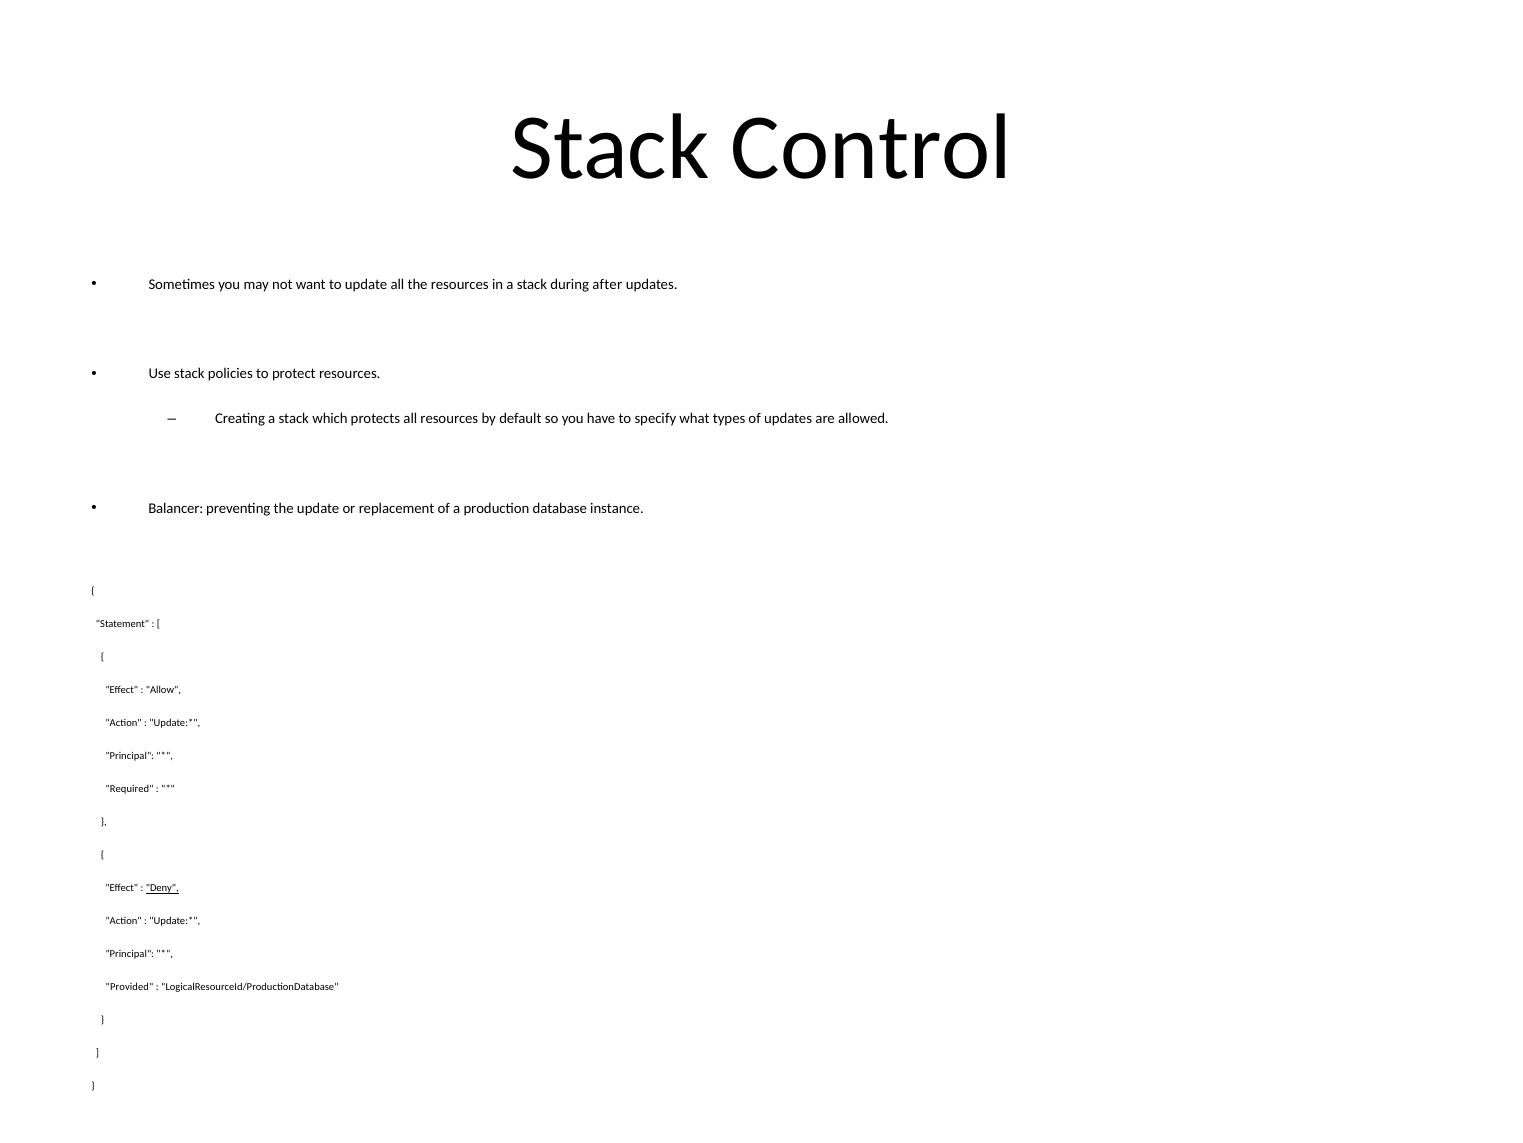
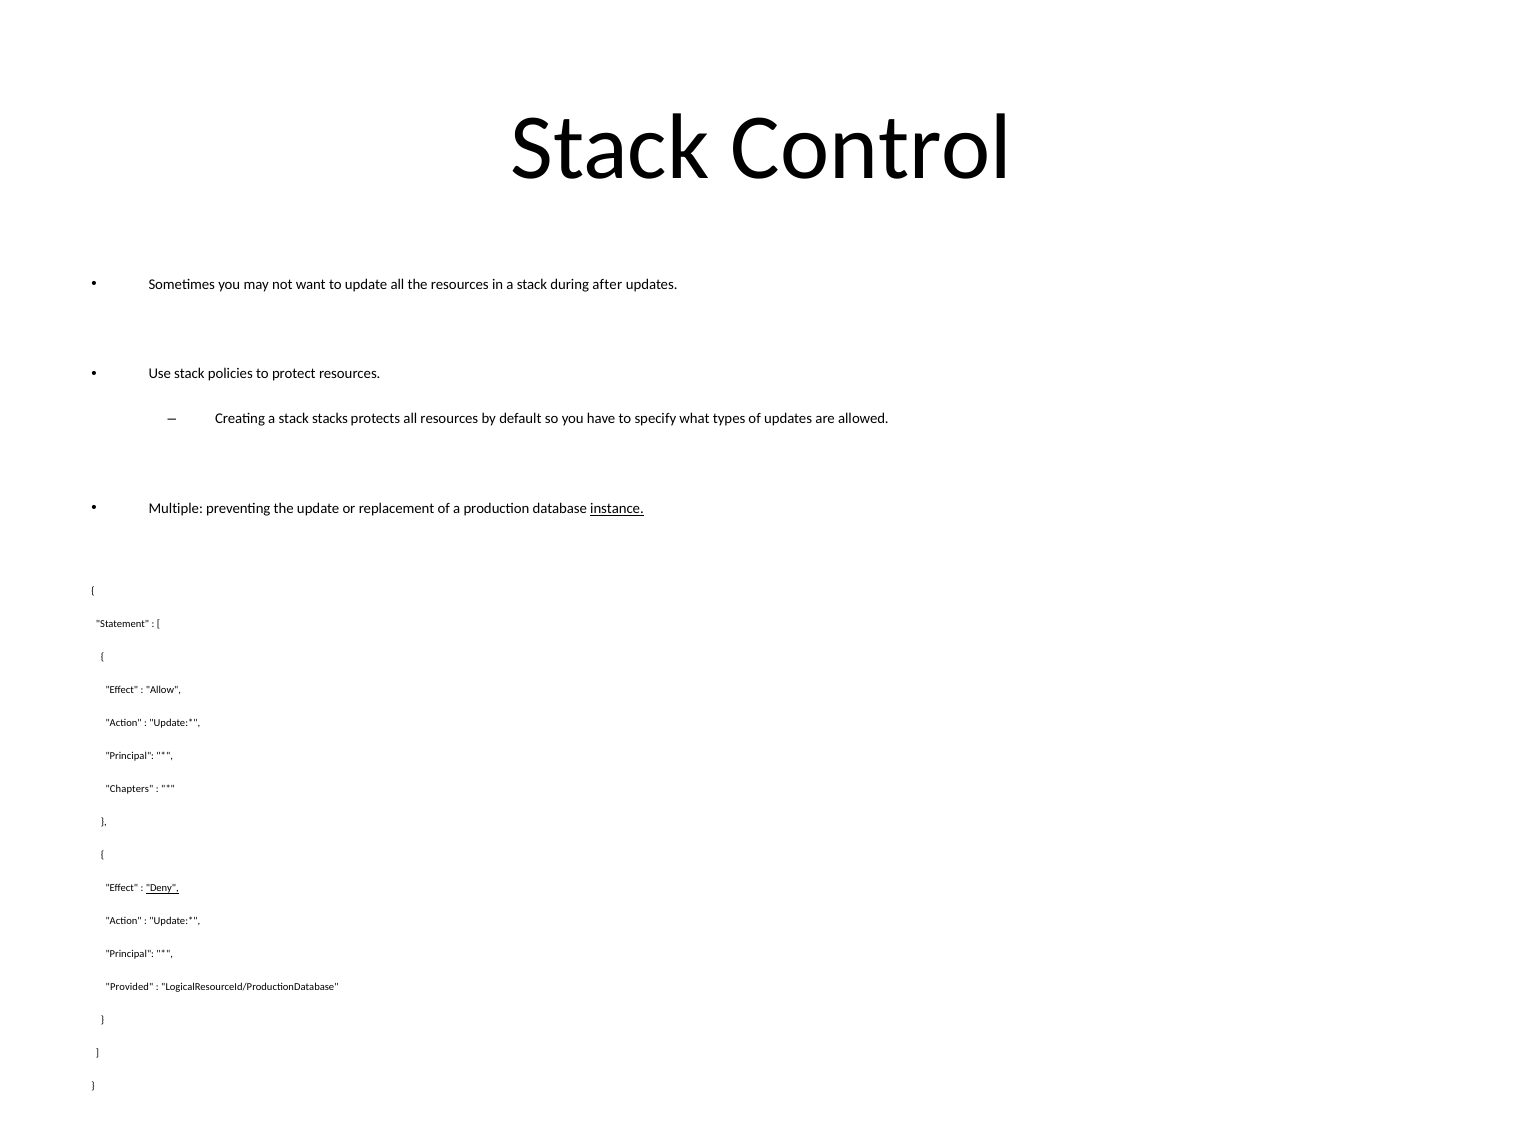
which: which -> stacks
Balancer: Balancer -> Multiple
instance underline: none -> present
Required: Required -> Chapters
